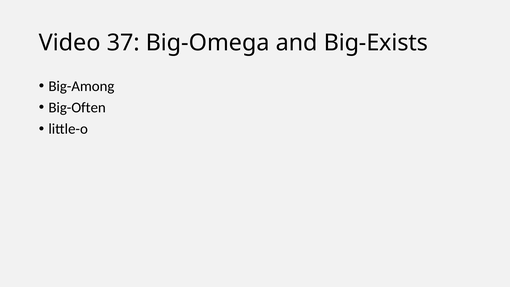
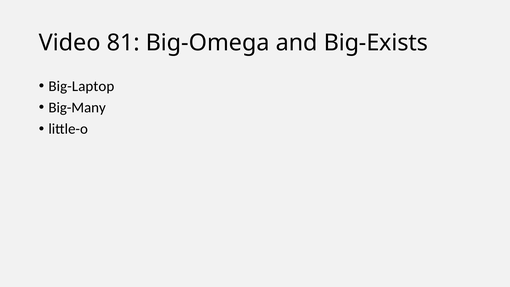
37: 37 -> 81
Big-Among: Big-Among -> Big-Laptop
Big-Often: Big-Often -> Big-Many
